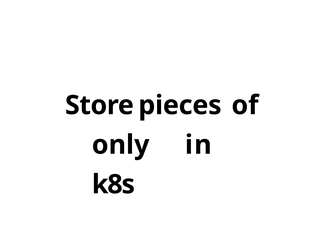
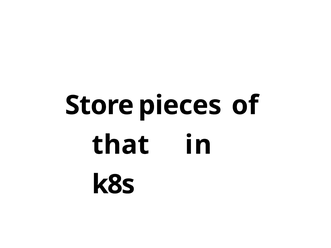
only: only -> that
